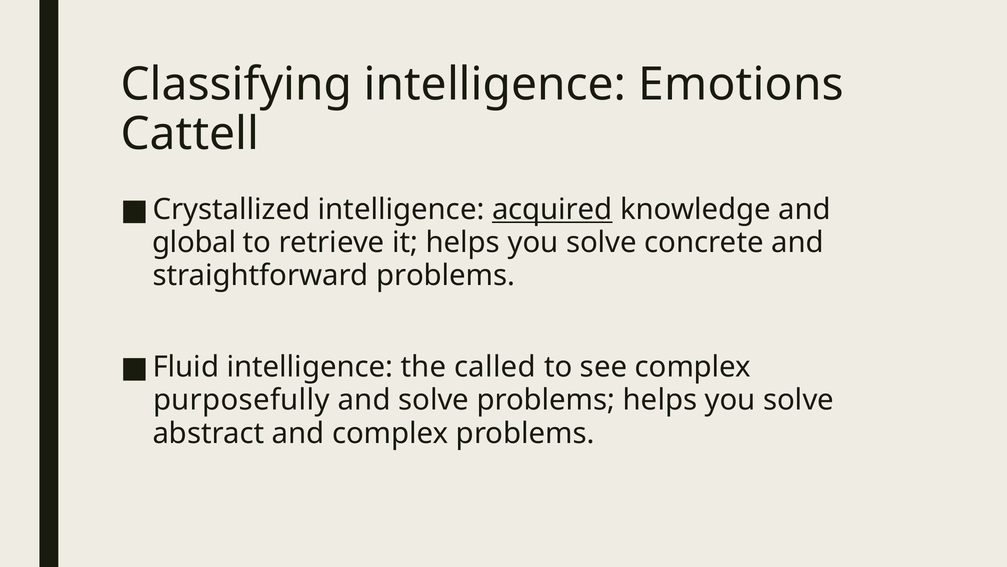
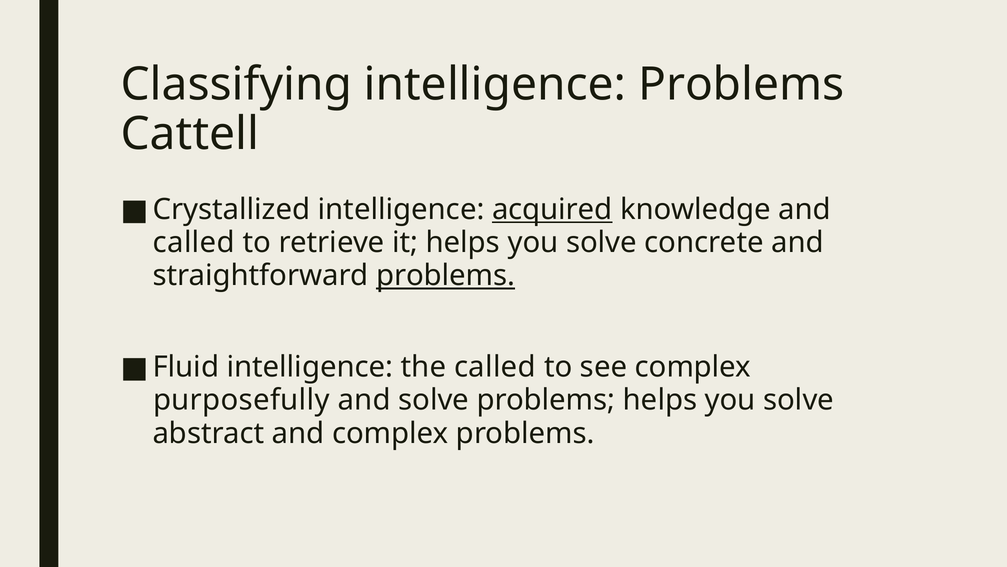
intelligence Emotions: Emotions -> Problems
global at (194, 242): global -> called
problems at (445, 275) underline: none -> present
